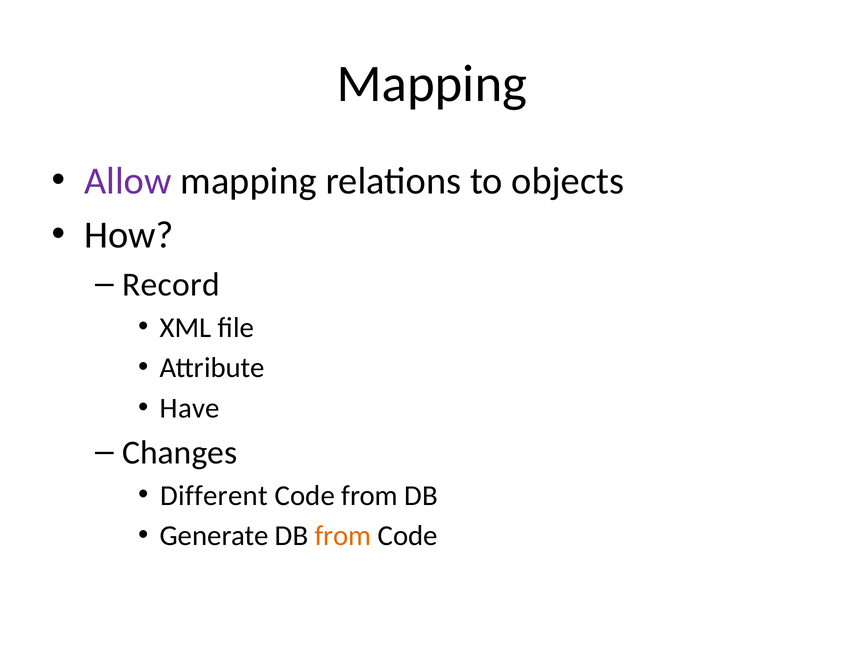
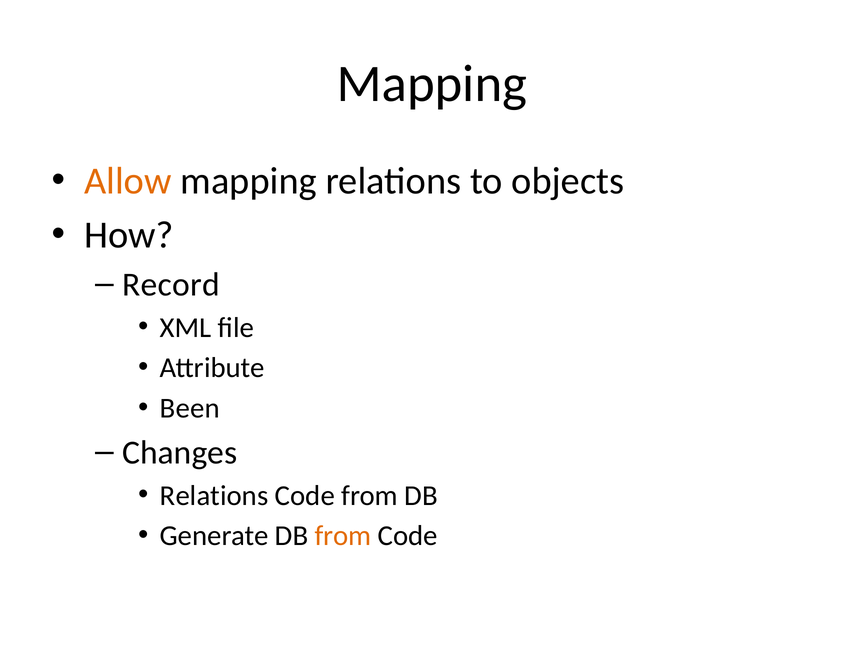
Allow colour: purple -> orange
Have: Have -> Been
Different at (214, 496): Different -> Relations
